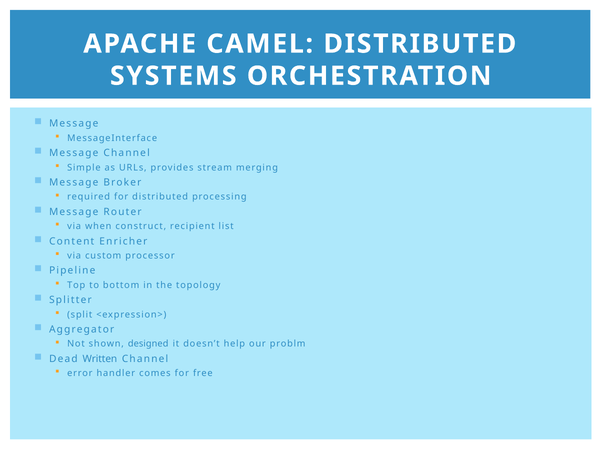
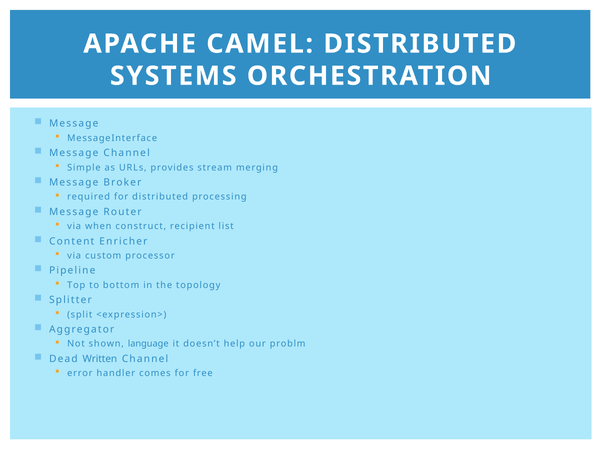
designed: designed -> language
